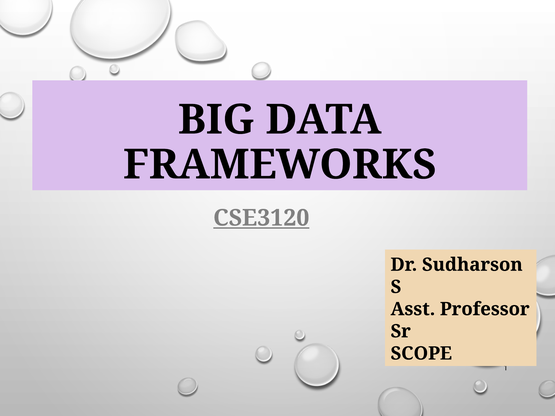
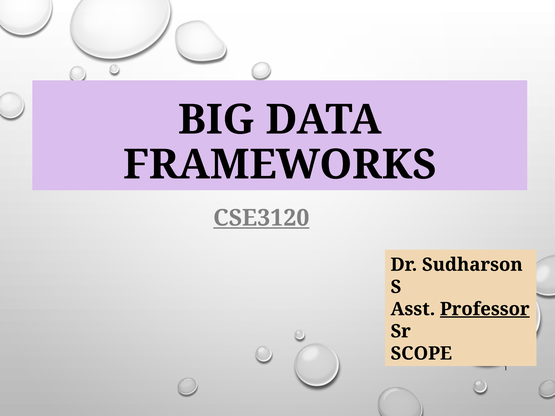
Professor underline: none -> present
